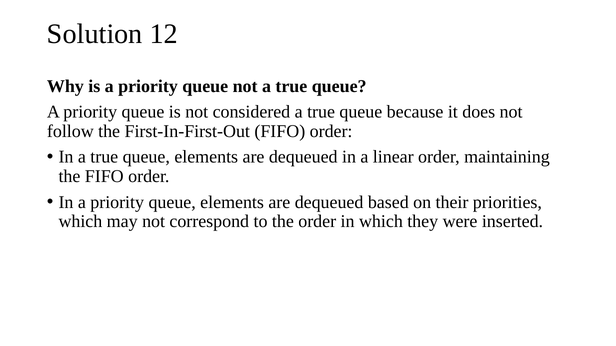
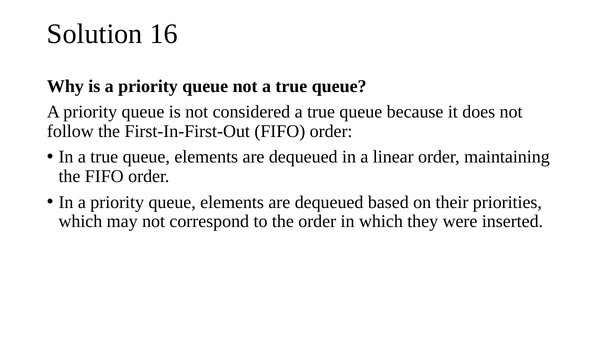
12: 12 -> 16
